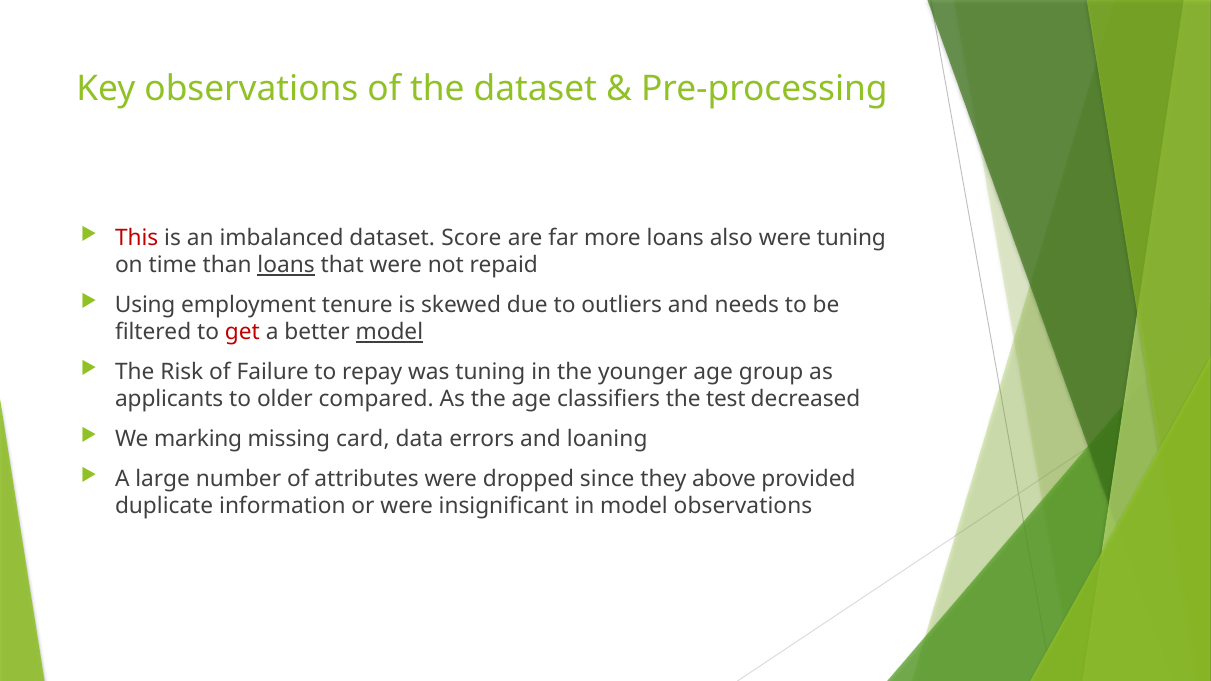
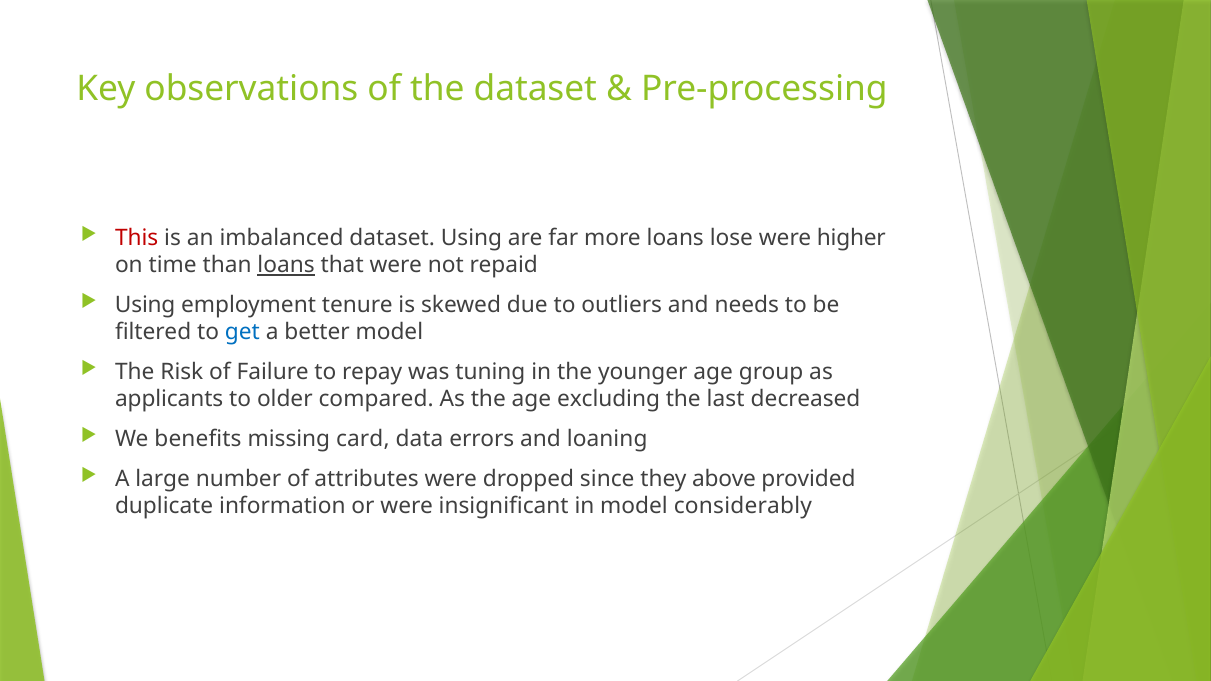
dataset Score: Score -> Using
also: also -> lose
were tuning: tuning -> higher
get colour: red -> blue
model at (389, 332) underline: present -> none
classifiers: classifiers -> excluding
test: test -> last
marking: marking -> benefits
model observations: observations -> considerably
